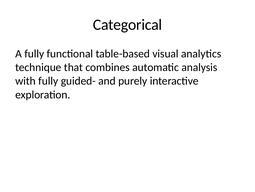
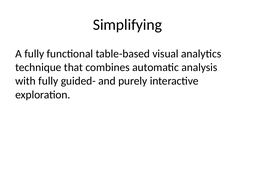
Categorical: Categorical -> Simplifying
